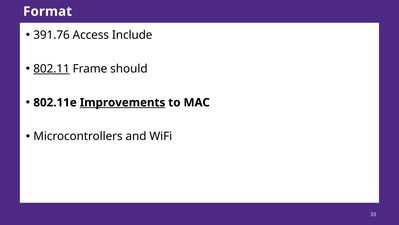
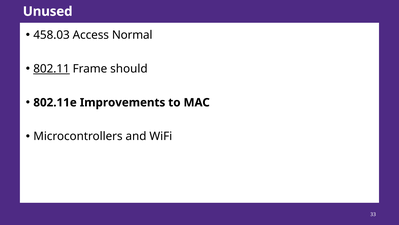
Format: Format -> Unused
391.76: 391.76 -> 458.03
Include: Include -> Normal
Improvements underline: present -> none
